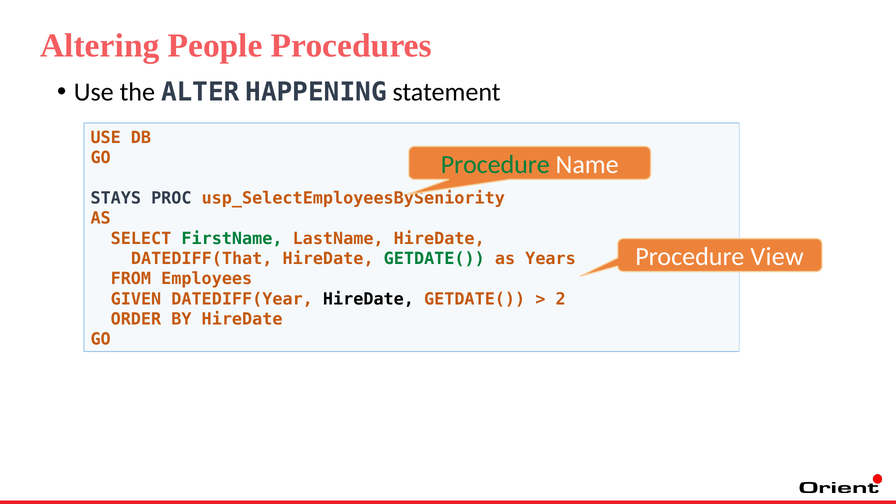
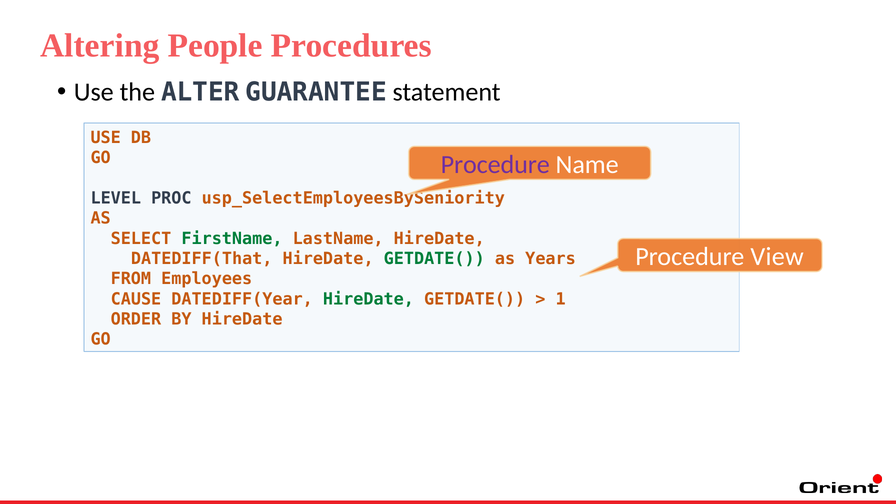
HAPPENING: HAPPENING -> GUARANTEE
Procedure at (495, 165) colour: green -> purple
STAYS: STAYS -> LEVEL
GIVEN: GIVEN -> CAUSE
HireDate at (368, 299) colour: black -> green
2: 2 -> 1
